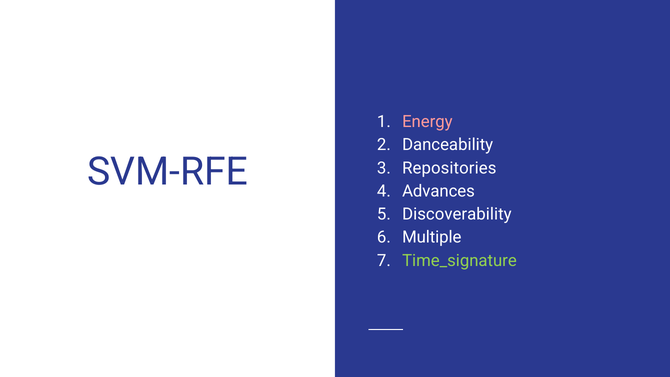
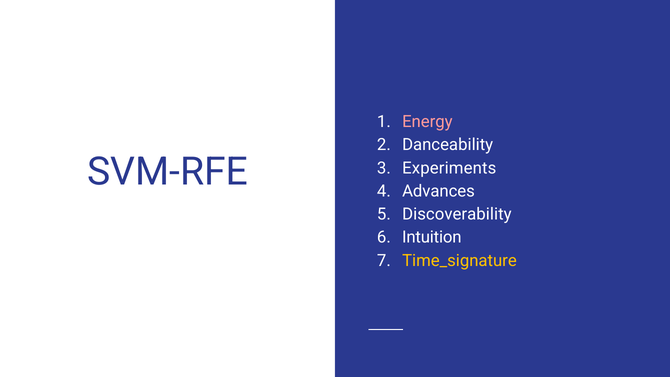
Repositories: Repositories -> Experiments
Multiple: Multiple -> Intuition
Time_signature colour: light green -> yellow
